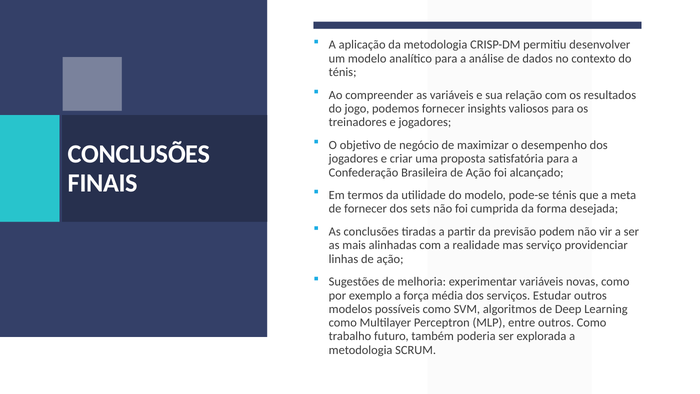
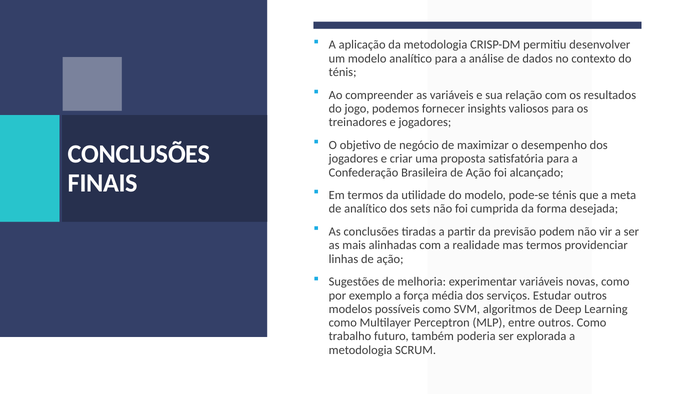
de fornecer: fornecer -> analítico
mas serviço: serviço -> termos
